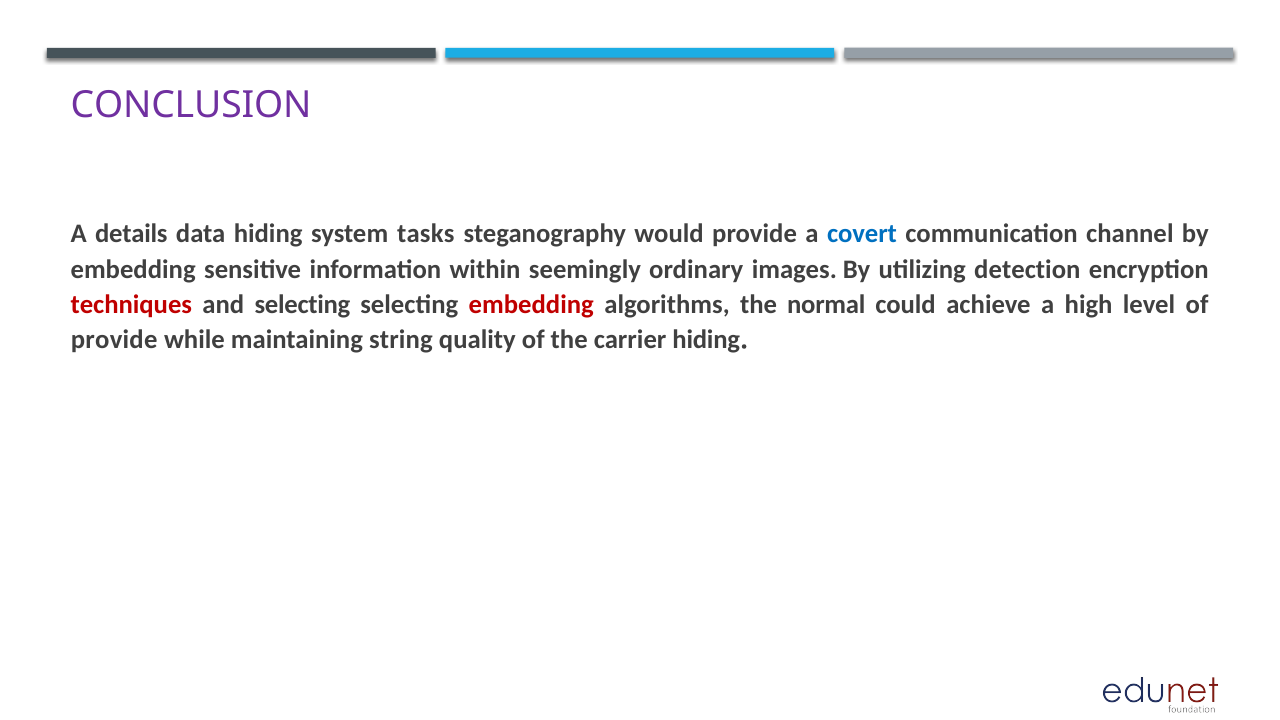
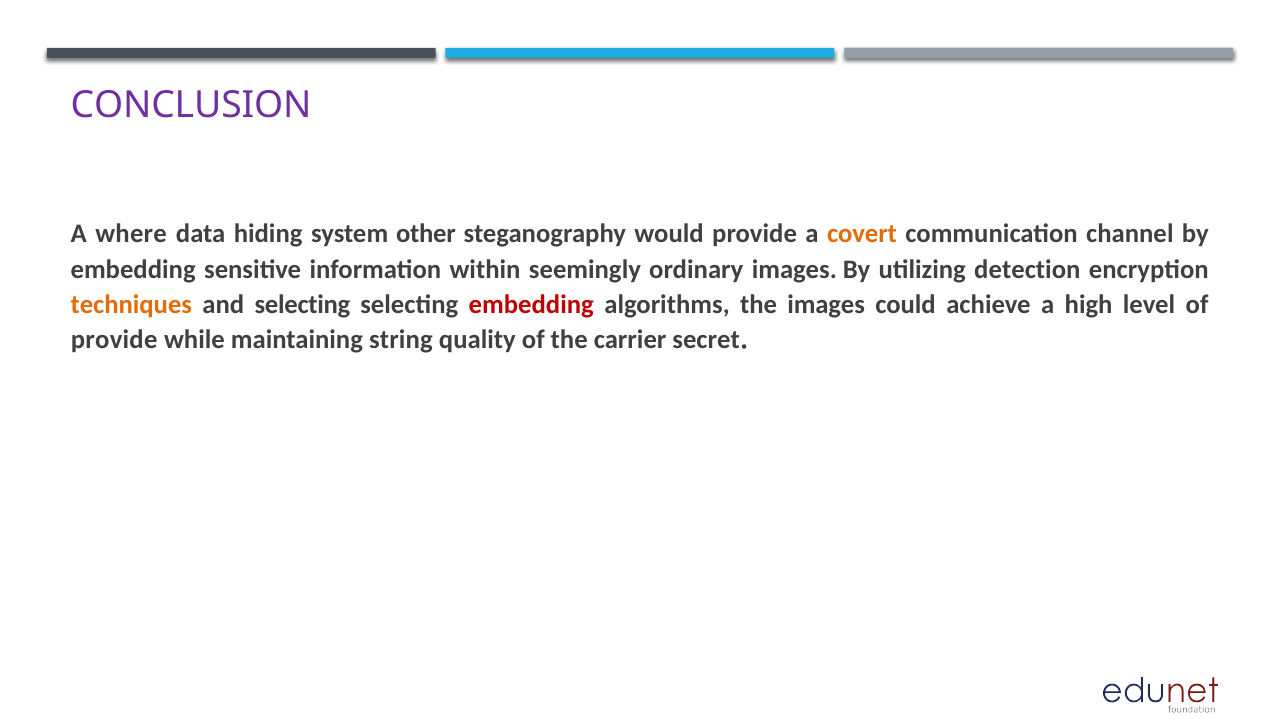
details: details -> where
tasks: tasks -> other
covert colour: blue -> orange
techniques colour: red -> orange
the normal: normal -> images
carrier hiding: hiding -> secret
